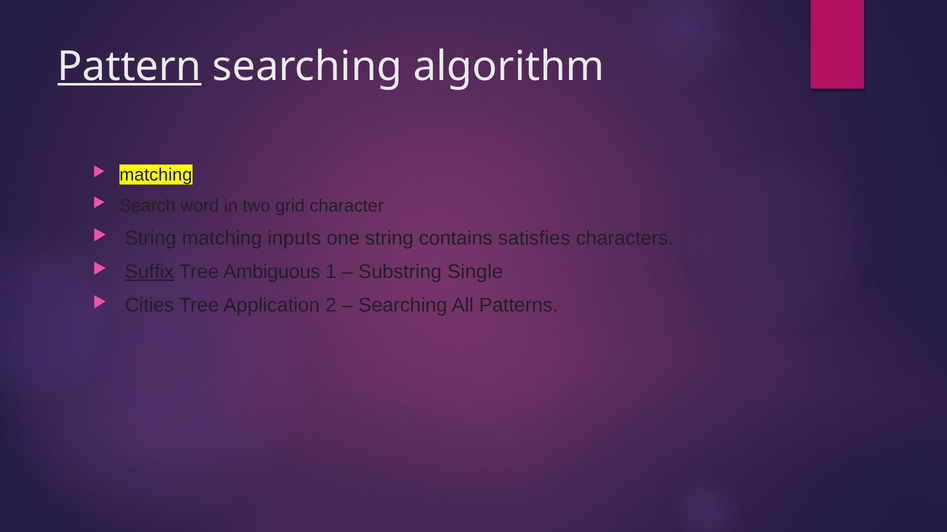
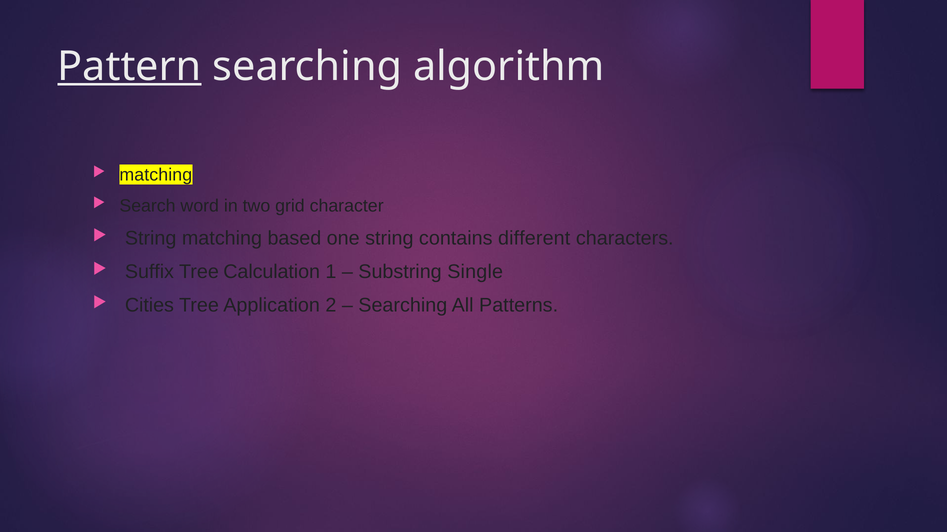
inputs: inputs -> based
satisfies: satisfies -> different
Suffix underline: present -> none
Ambiguous: Ambiguous -> Calculation
